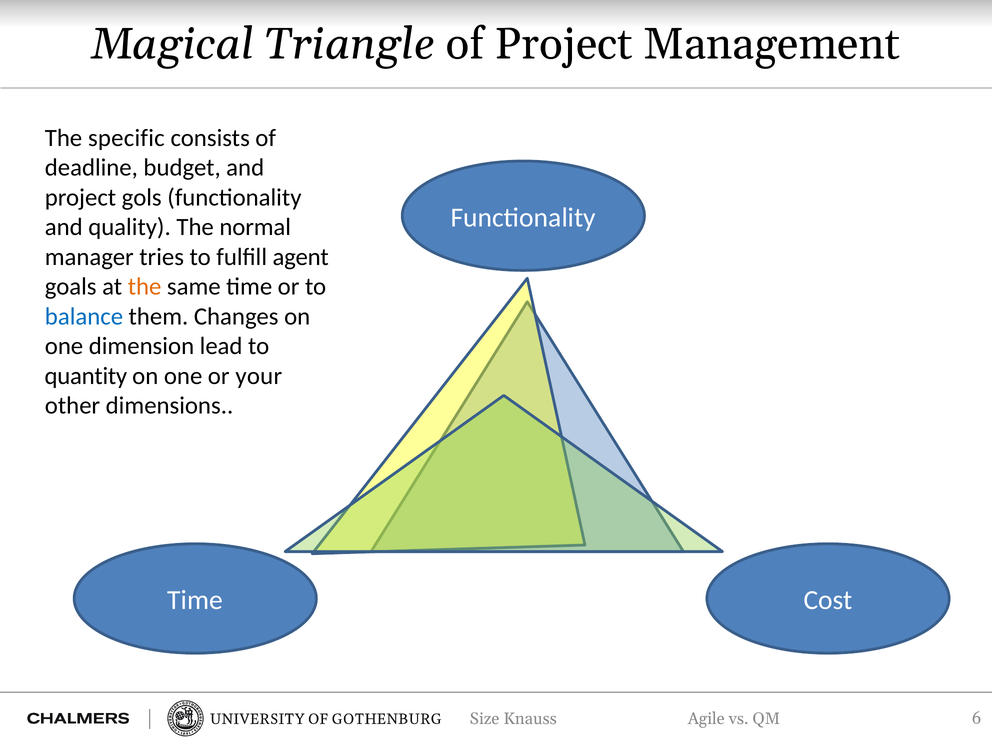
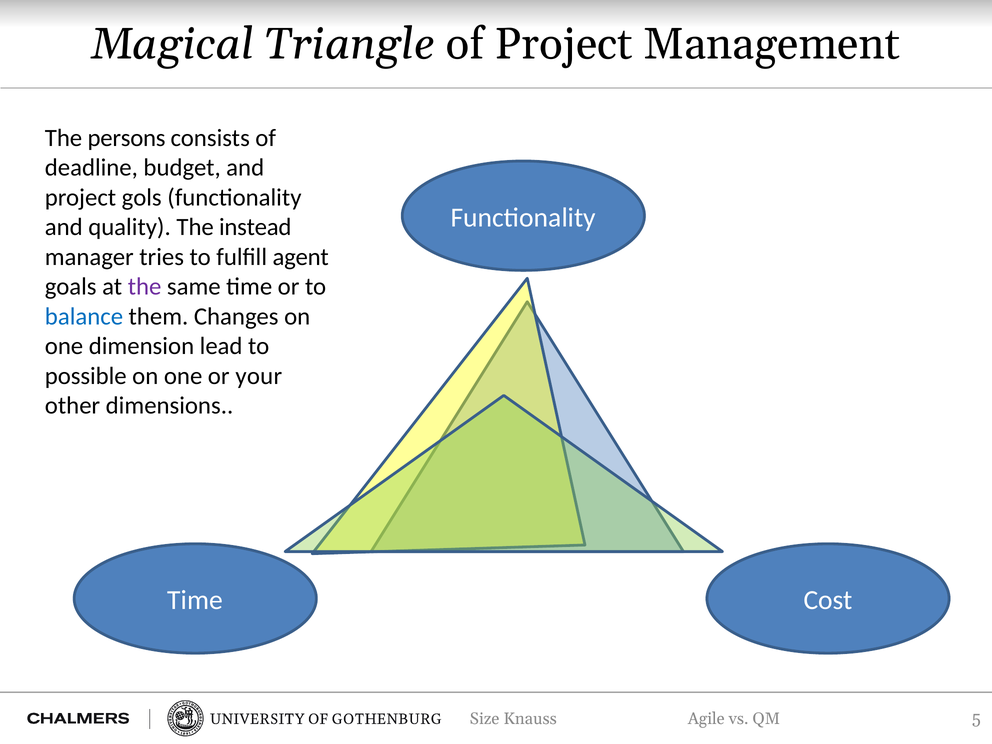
specific: specific -> persons
normal: normal -> instead
the at (145, 287) colour: orange -> purple
quantity: quantity -> possible
6: 6 -> 5
